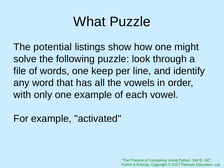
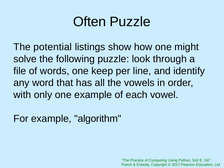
What: What -> Often
activated: activated -> algorithm
